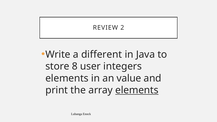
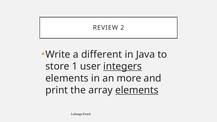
8: 8 -> 1
integers underline: none -> present
value: value -> more
